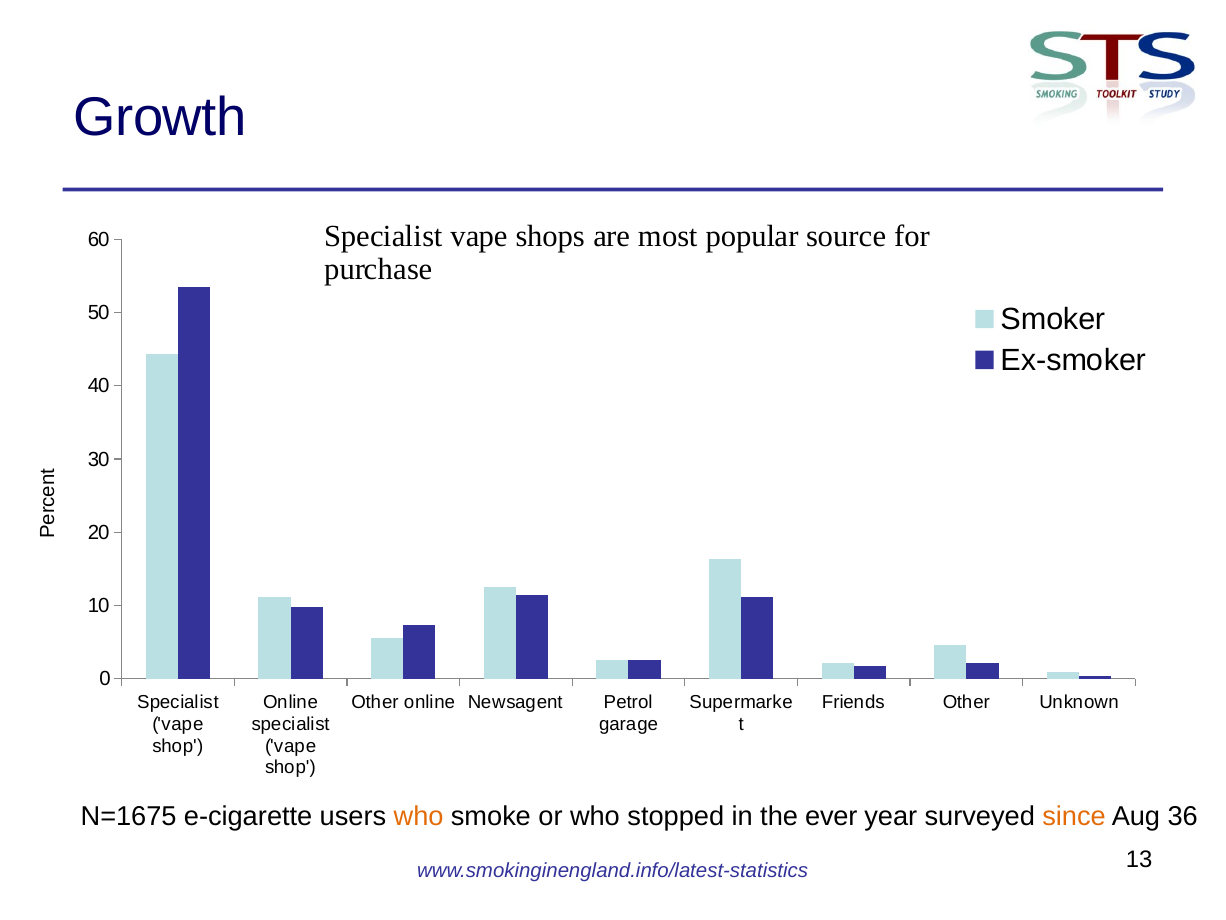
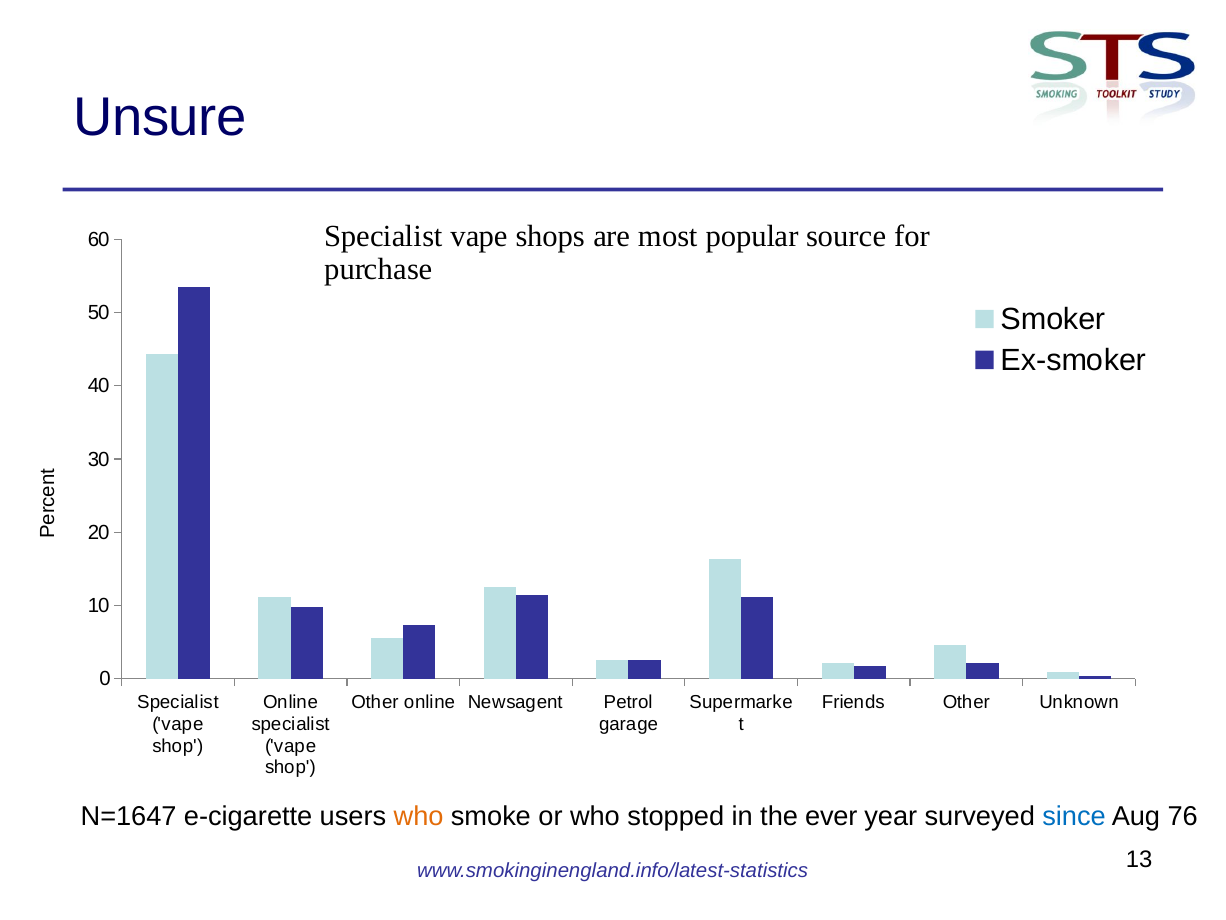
Growth: Growth -> Unsure
N=1675: N=1675 -> N=1647
since colour: orange -> blue
36: 36 -> 76
